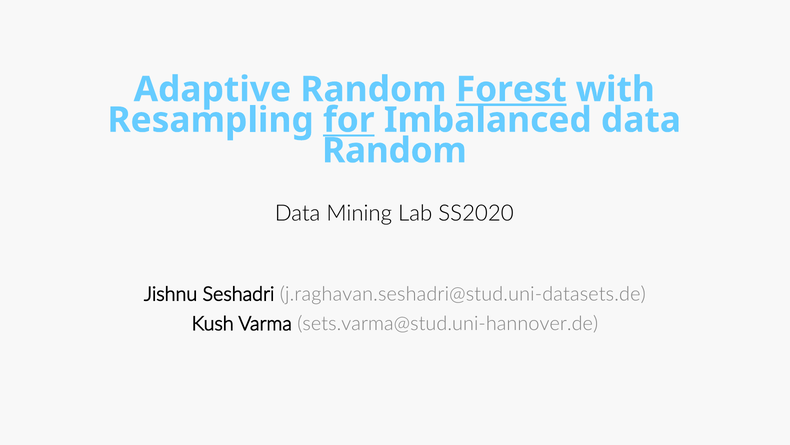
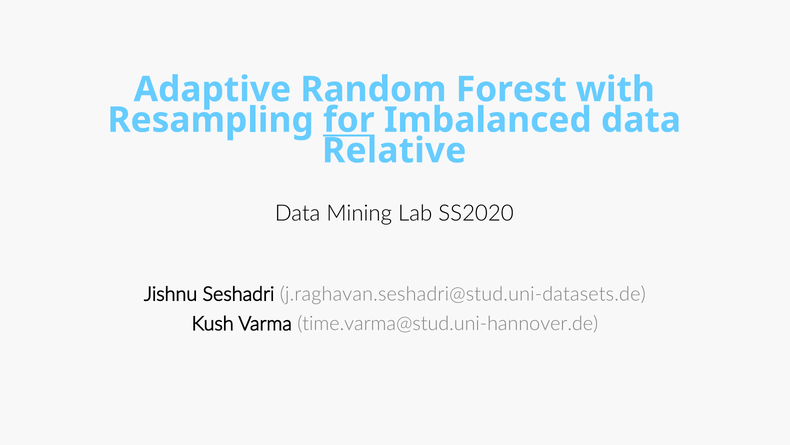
Forest underline: present -> none
Random at (394, 150): Random -> Relative
sets.varma@stud.uni-hannover.de: sets.varma@stud.uni-hannover.de -> time.varma@stud.uni-hannover.de
